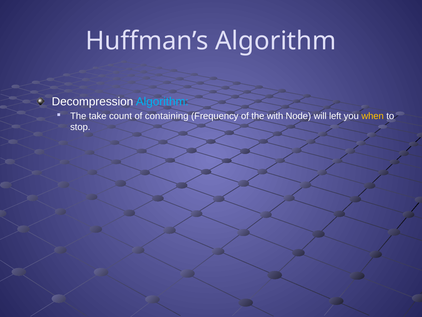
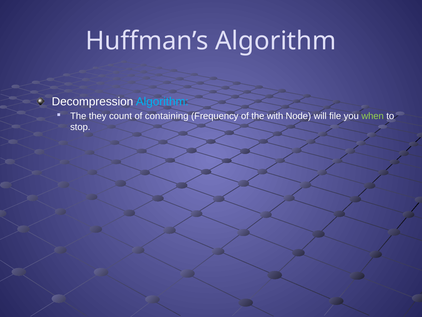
take: take -> they
left: left -> file
when colour: yellow -> light green
